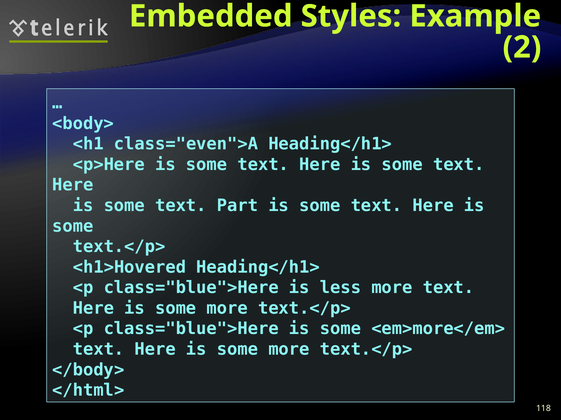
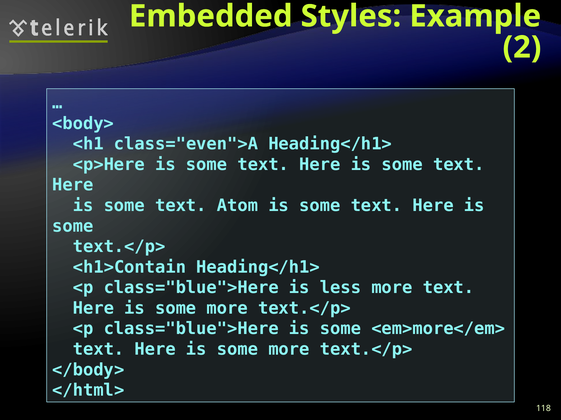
Part: Part -> Atom
<h1>Hovered: <h1>Hovered -> <h1>Contain
